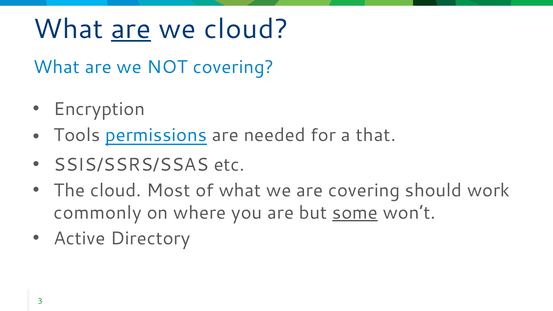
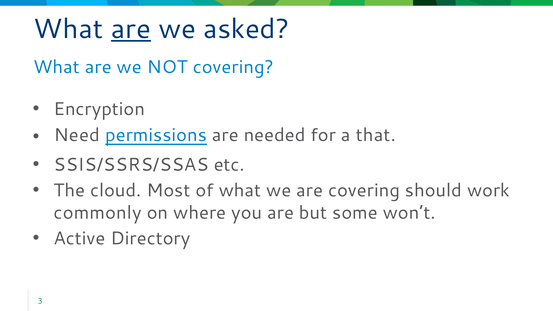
we cloud: cloud -> asked
Tools: Tools -> Need
some underline: present -> none
